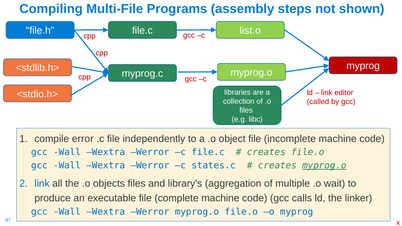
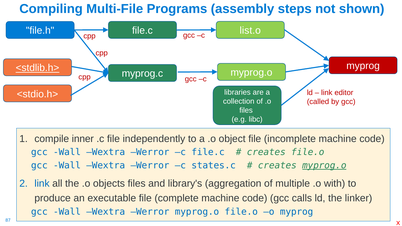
<stdlib.h> underline: none -> present
error: error -> inner
wait: wait -> with
